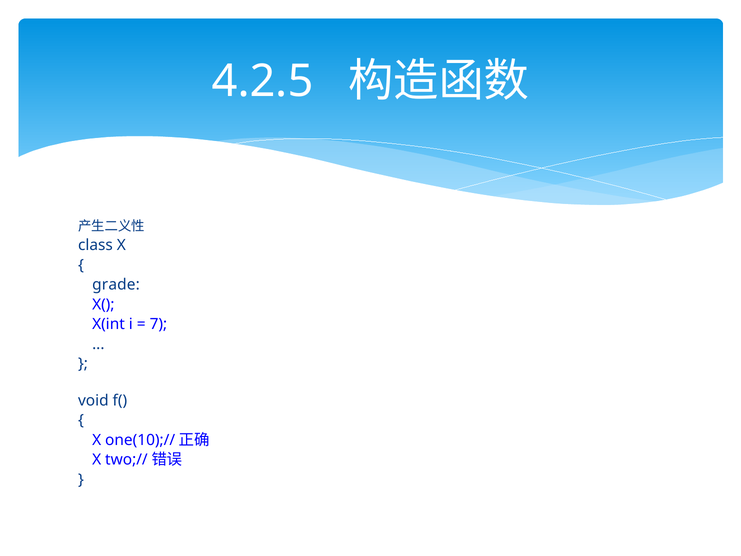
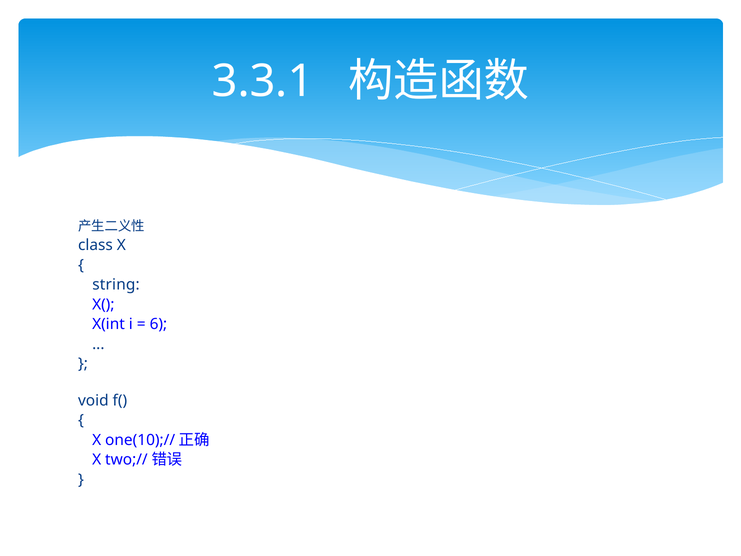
4.2.5: 4.2.5 -> 3.3.1
grade: grade -> string
7: 7 -> 6
